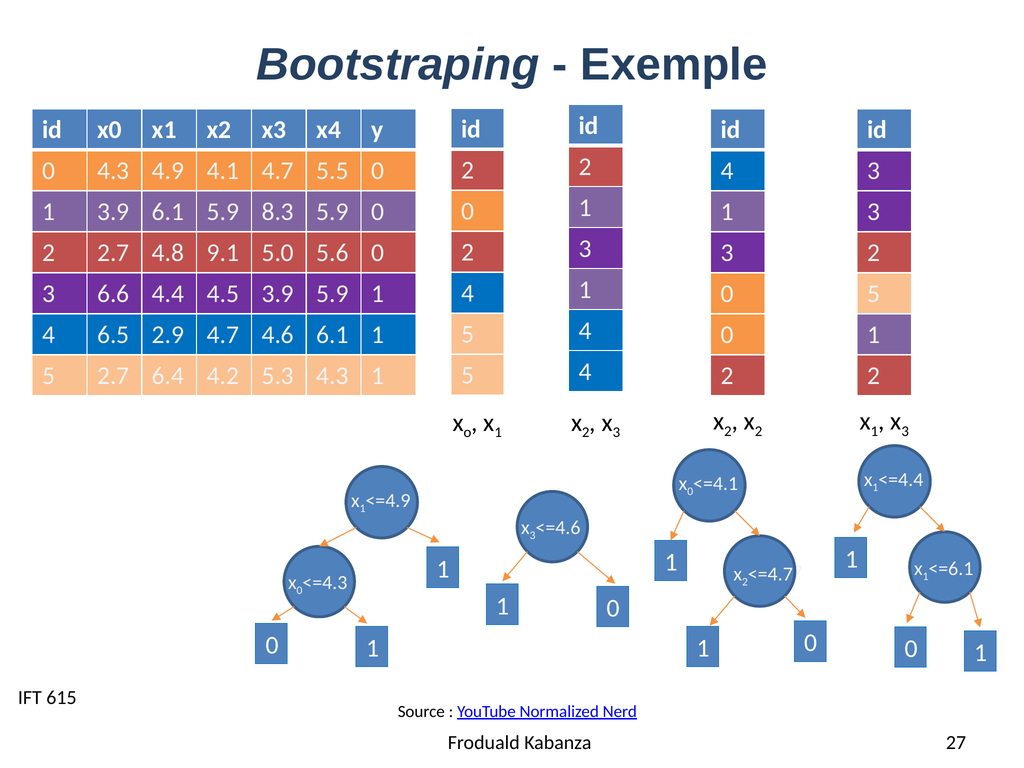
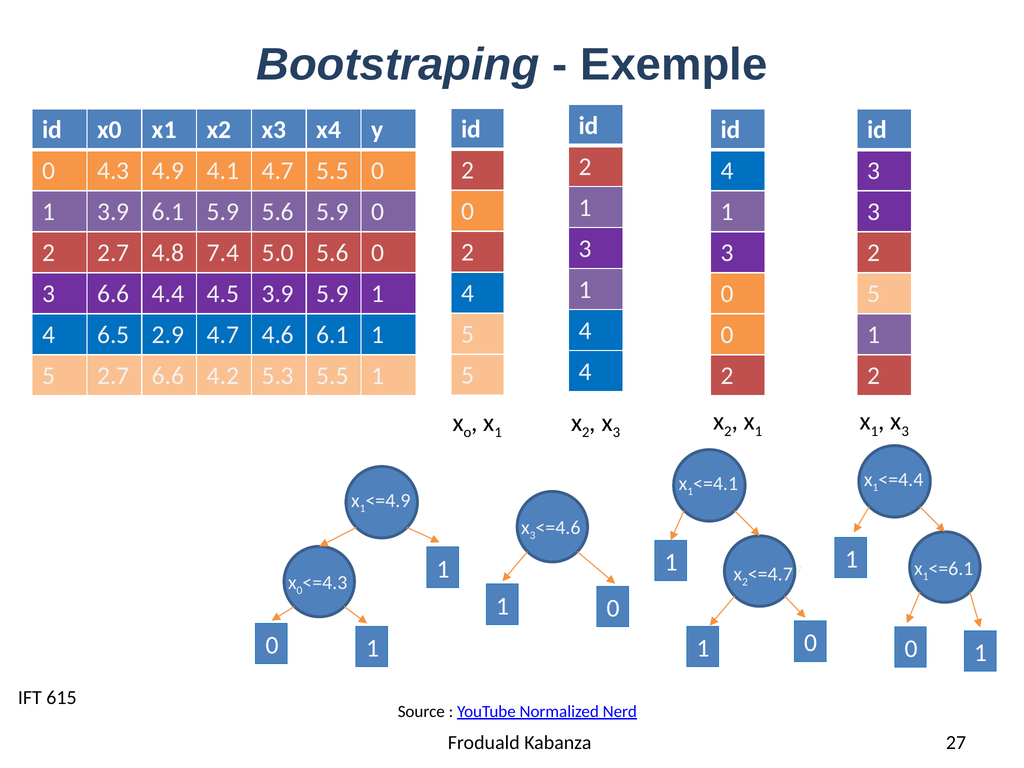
5.9 8.3: 8.3 -> 5.6
9.1: 9.1 -> 7.4
2.7 6.4: 6.4 -> 6.6
5.3 4.3: 4.3 -> 5.5
2 at (759, 431): 2 -> 1
0 at (690, 491): 0 -> 1
